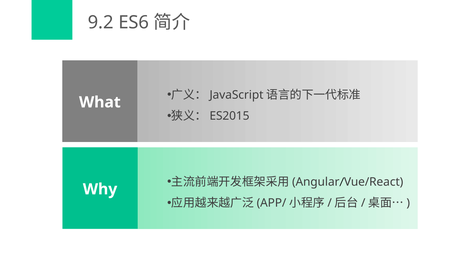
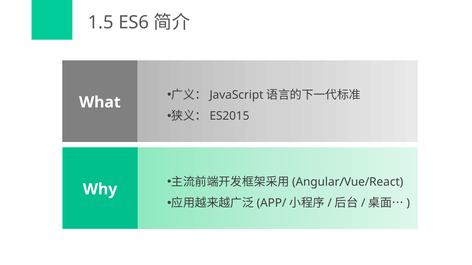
9.2: 9.2 -> 1.5
